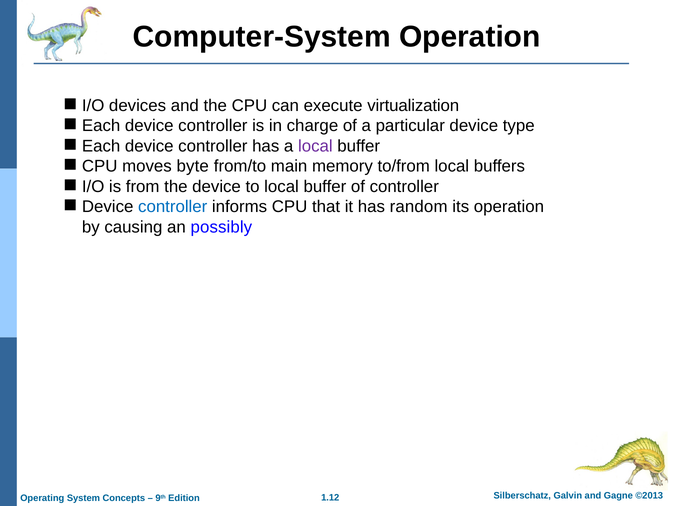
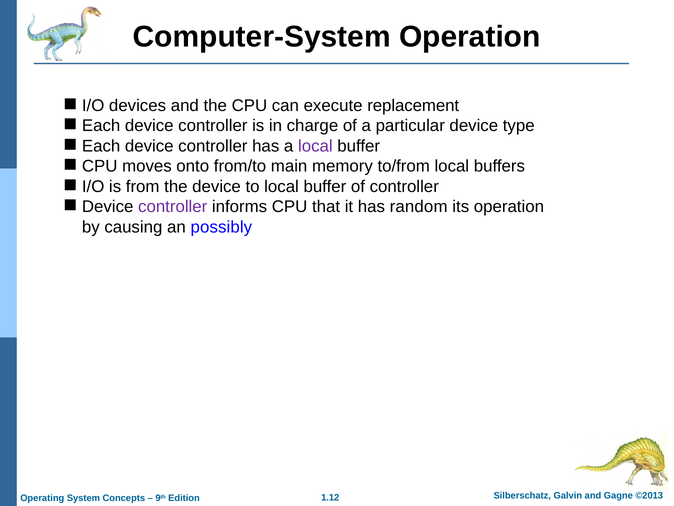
virtualization: virtualization -> replacement
byte: byte -> onto
controller at (173, 207) colour: blue -> purple
